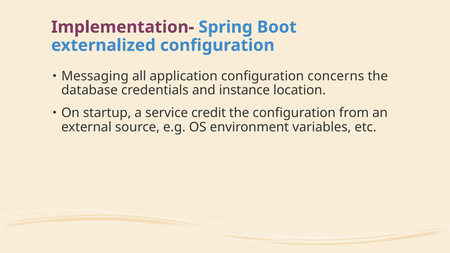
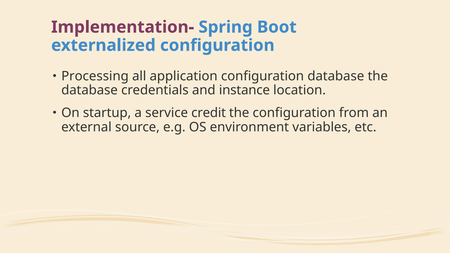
Messaging: Messaging -> Processing
configuration concerns: concerns -> database
